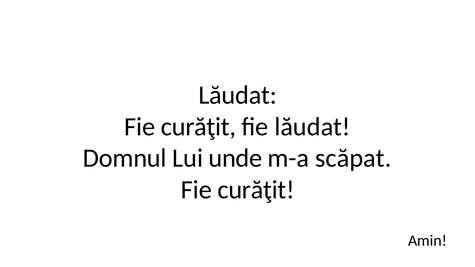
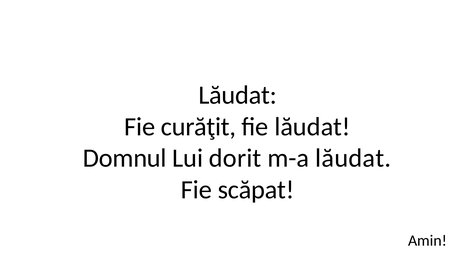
unde: unde -> dorit
m-a scăpat: scăpat -> lăudat
curăţit at (256, 190): curăţit -> scăpat
